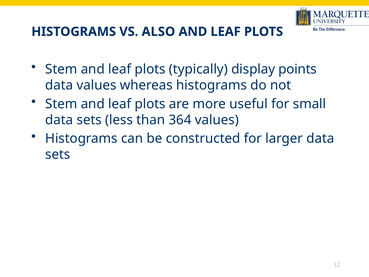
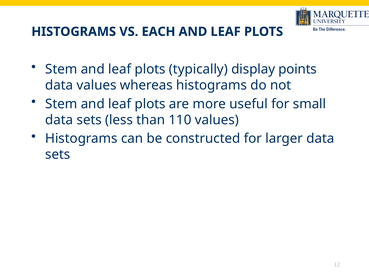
ALSO: ALSO -> EACH
364: 364 -> 110
